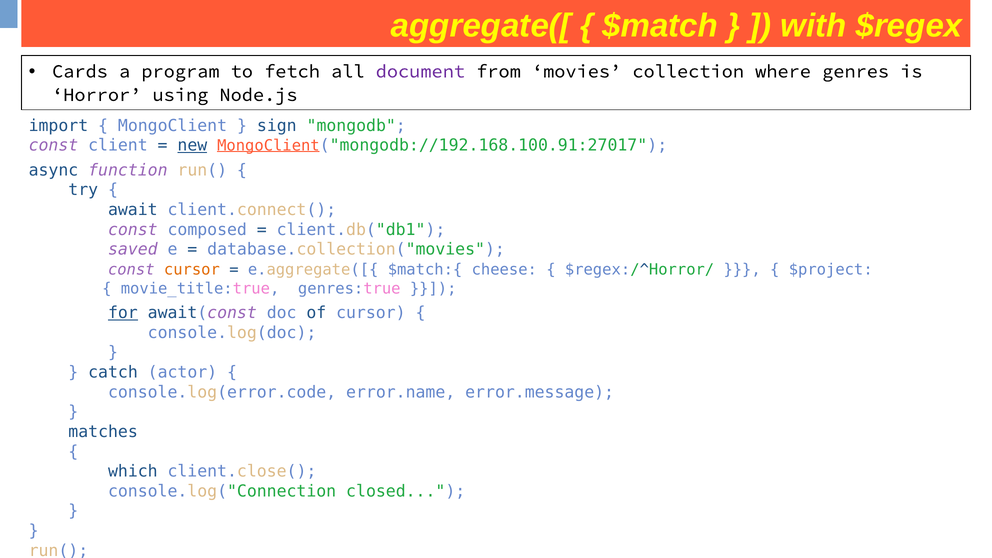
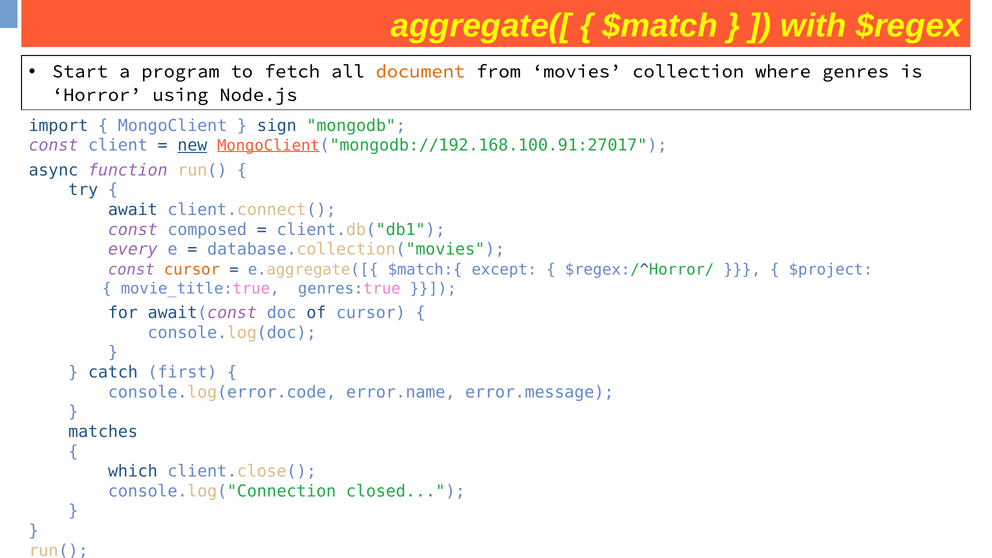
Cards: Cards -> Start
document colour: purple -> orange
saved: saved -> every
cheese: cheese -> except
for underline: present -> none
actor: actor -> first
